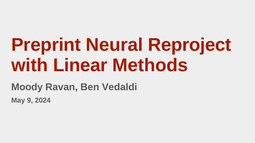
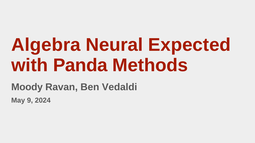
Preprint: Preprint -> Algebra
Reproject: Reproject -> Expected
Linear: Linear -> Panda
